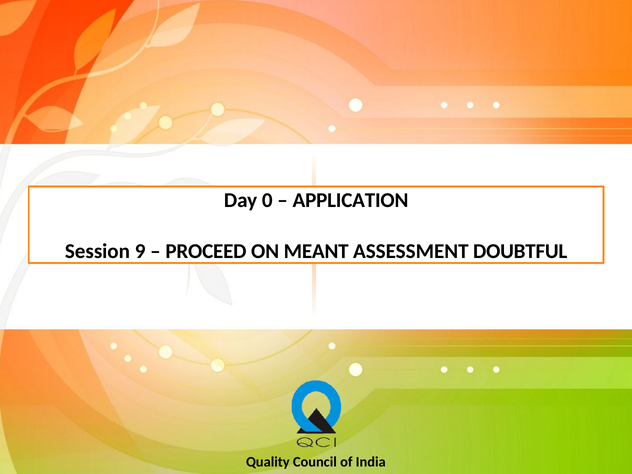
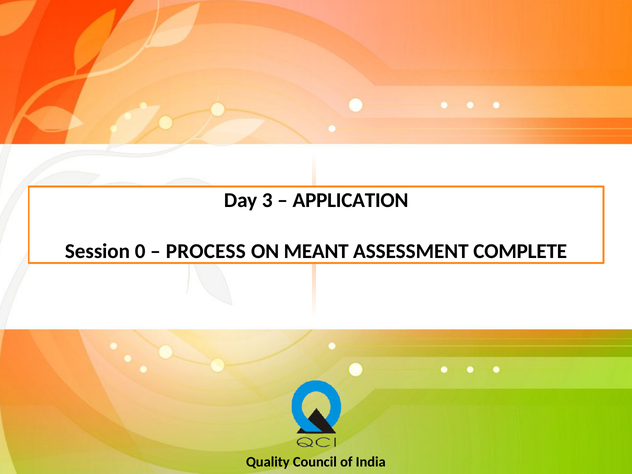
0: 0 -> 3
9: 9 -> 0
PROCEED: PROCEED -> PROCESS
DOUBTFUL: DOUBTFUL -> COMPLETE
